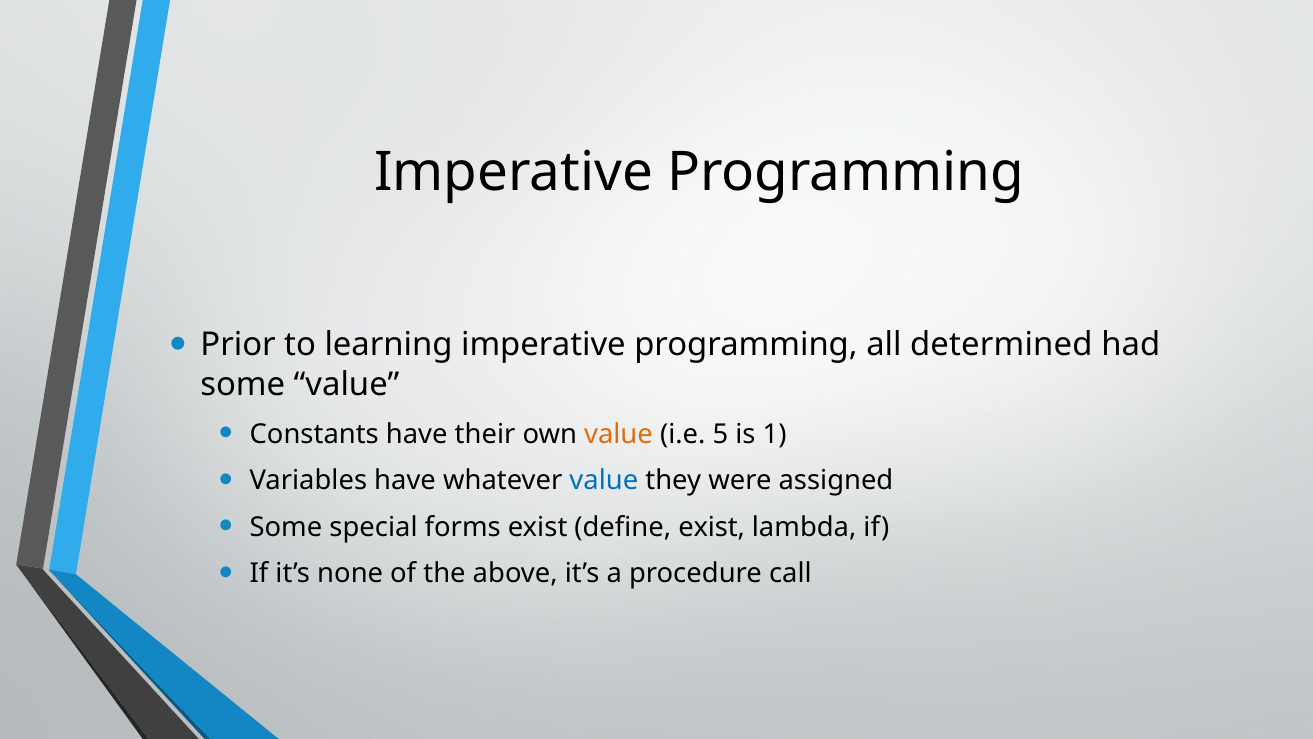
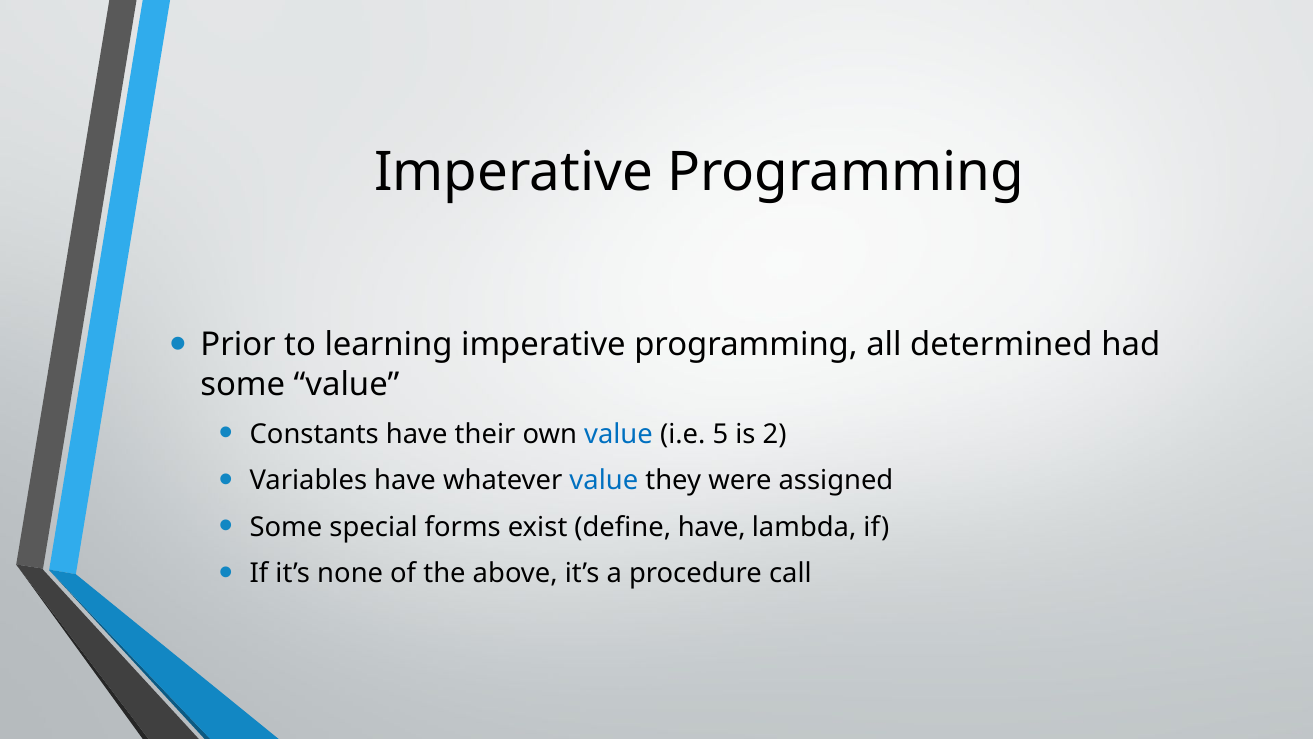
value at (619, 434) colour: orange -> blue
1: 1 -> 2
define exist: exist -> have
